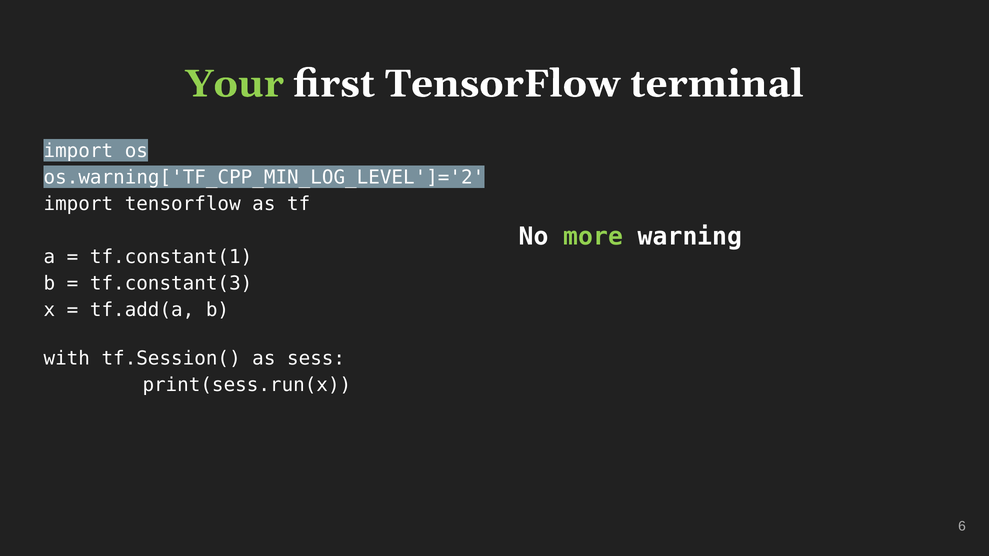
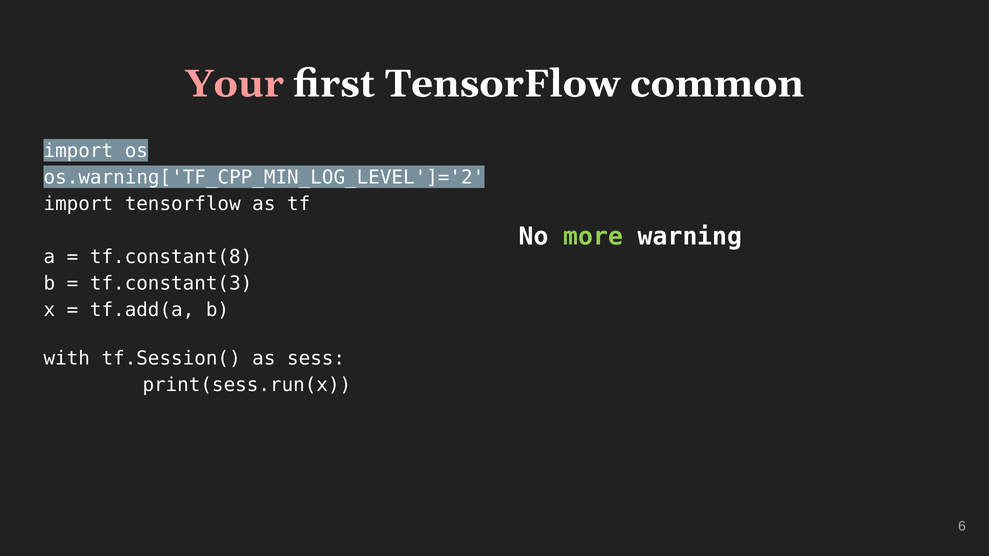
Your colour: light green -> pink
terminal: terminal -> common
tf.constant(1: tf.constant(1 -> tf.constant(8
